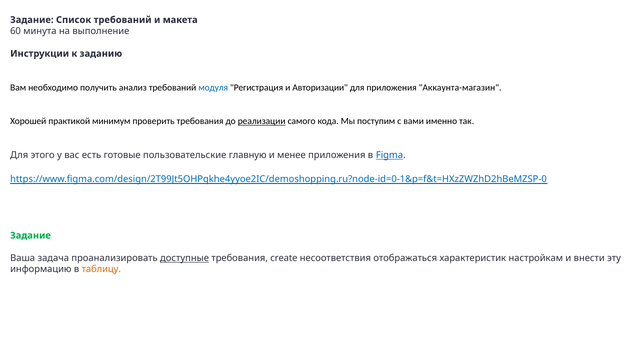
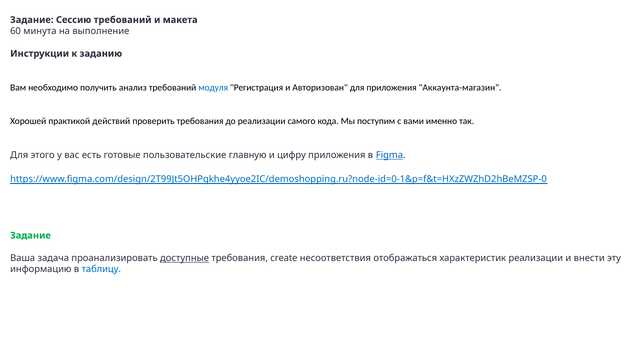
Список: Список -> Сессию
Авторизации: Авторизации -> Авторизован
минимум: минимум -> действий
реализации at (262, 121) underline: present -> none
менее: менее -> цифру
характеристик настройкам: настройкам -> реализации
таблицу colour: orange -> blue
